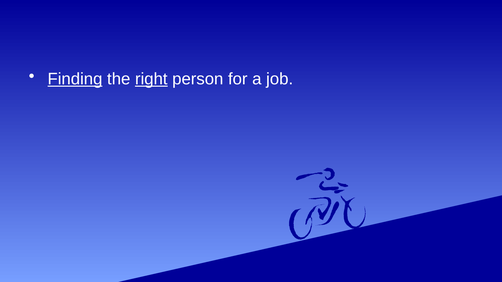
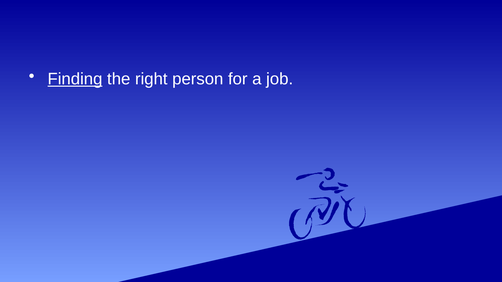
right underline: present -> none
